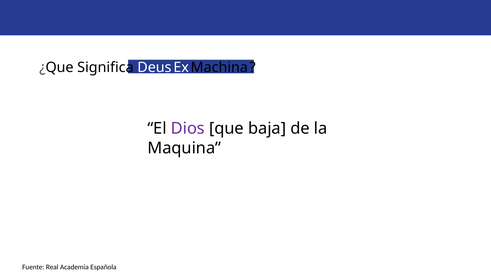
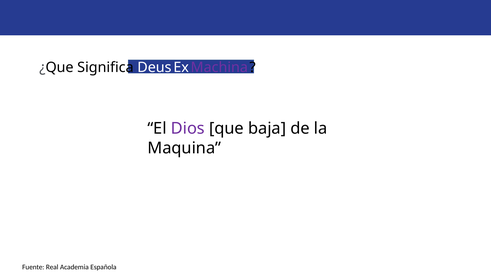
Machina colour: black -> purple
